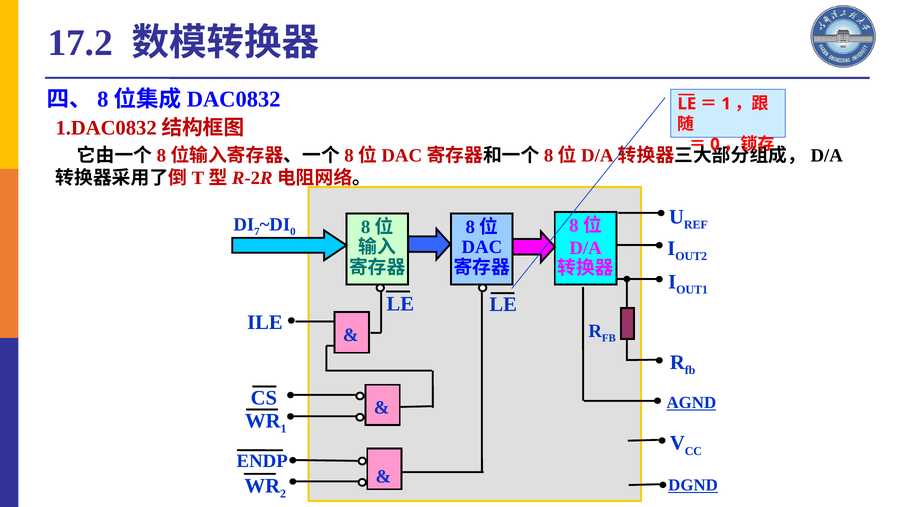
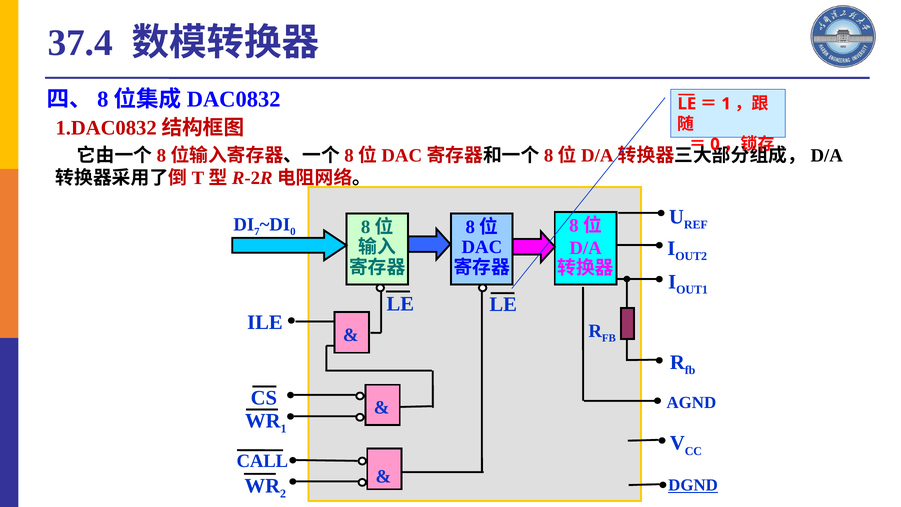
17.2: 17.2 -> 37.4
AGND underline: present -> none
ENDP: ENDP -> CALL
